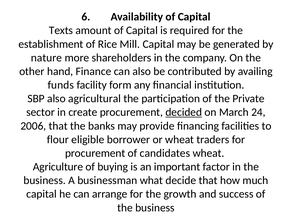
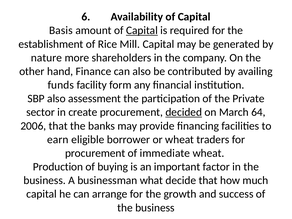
Texts: Texts -> Basis
Capital at (142, 30) underline: none -> present
agricultural: agricultural -> assessment
24: 24 -> 64
flour: flour -> earn
candidates: candidates -> immediate
Agriculture: Agriculture -> Production
